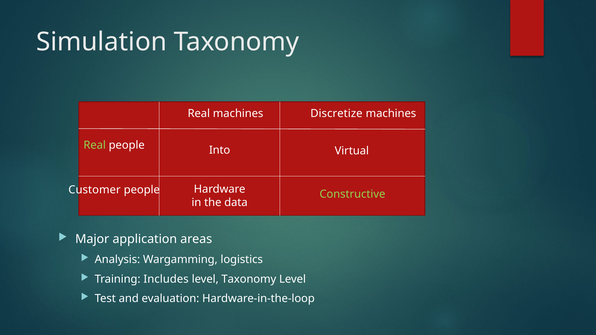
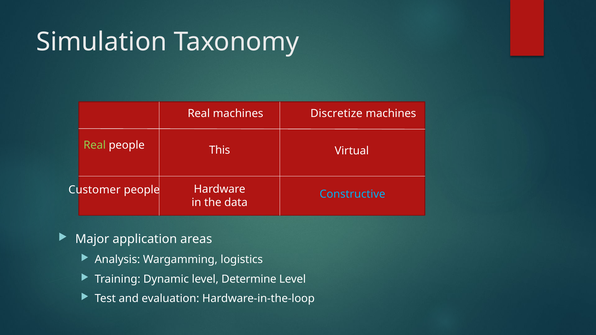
Into: Into -> This
Constructive colour: light green -> light blue
Includes: Includes -> Dynamic
level Taxonomy: Taxonomy -> Determine
